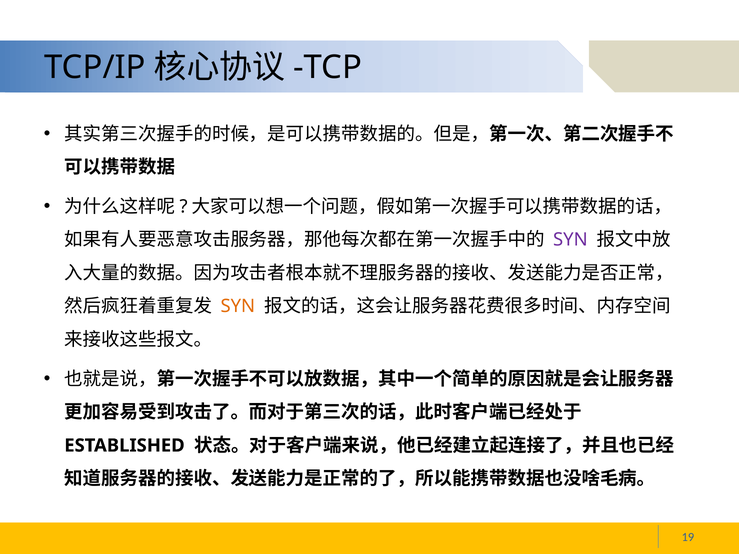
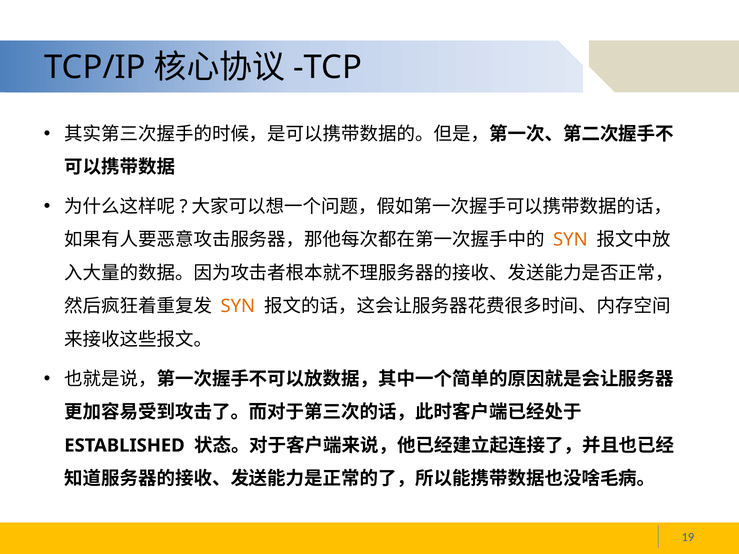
SYN at (570, 240) colour: purple -> orange
